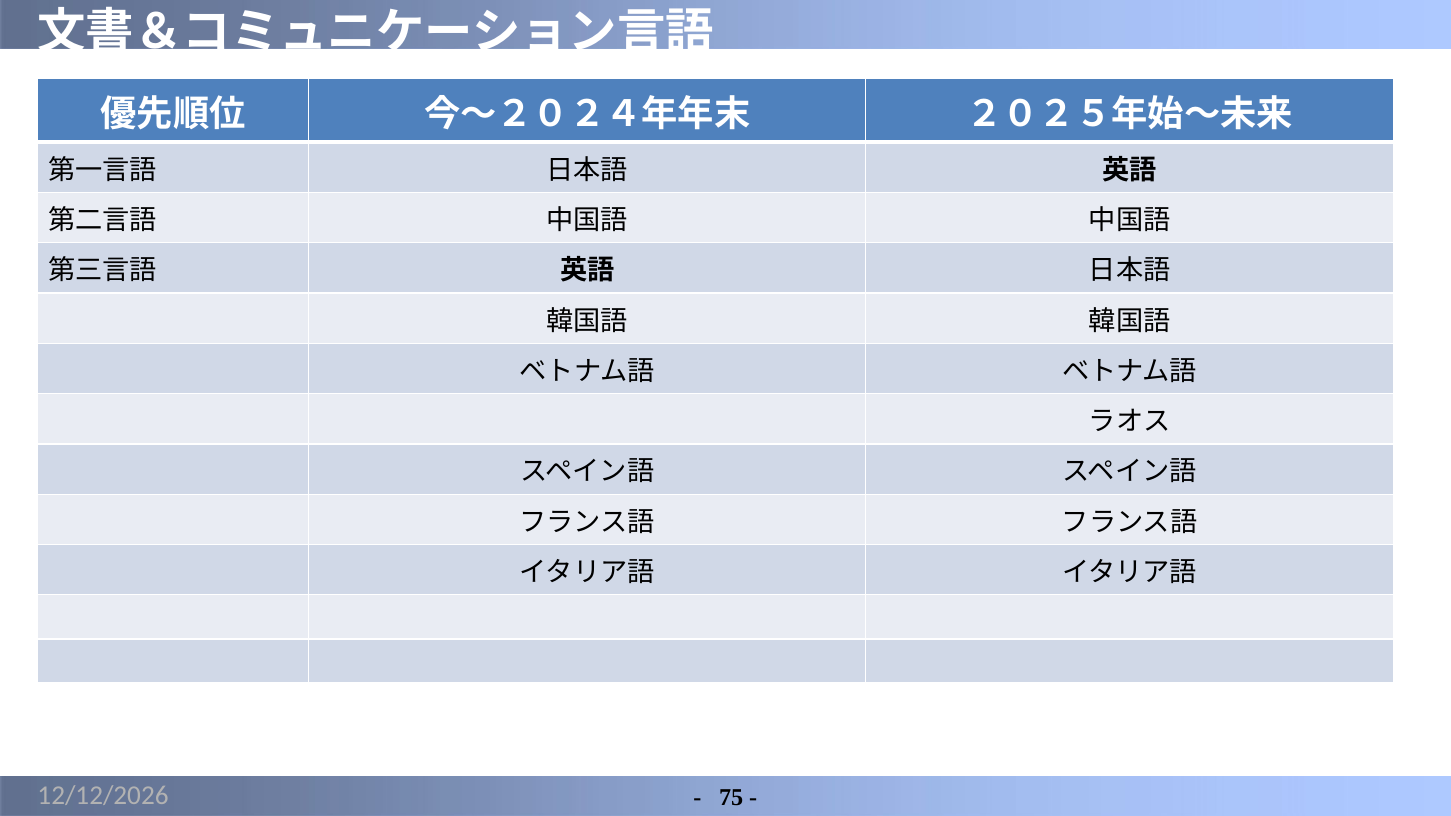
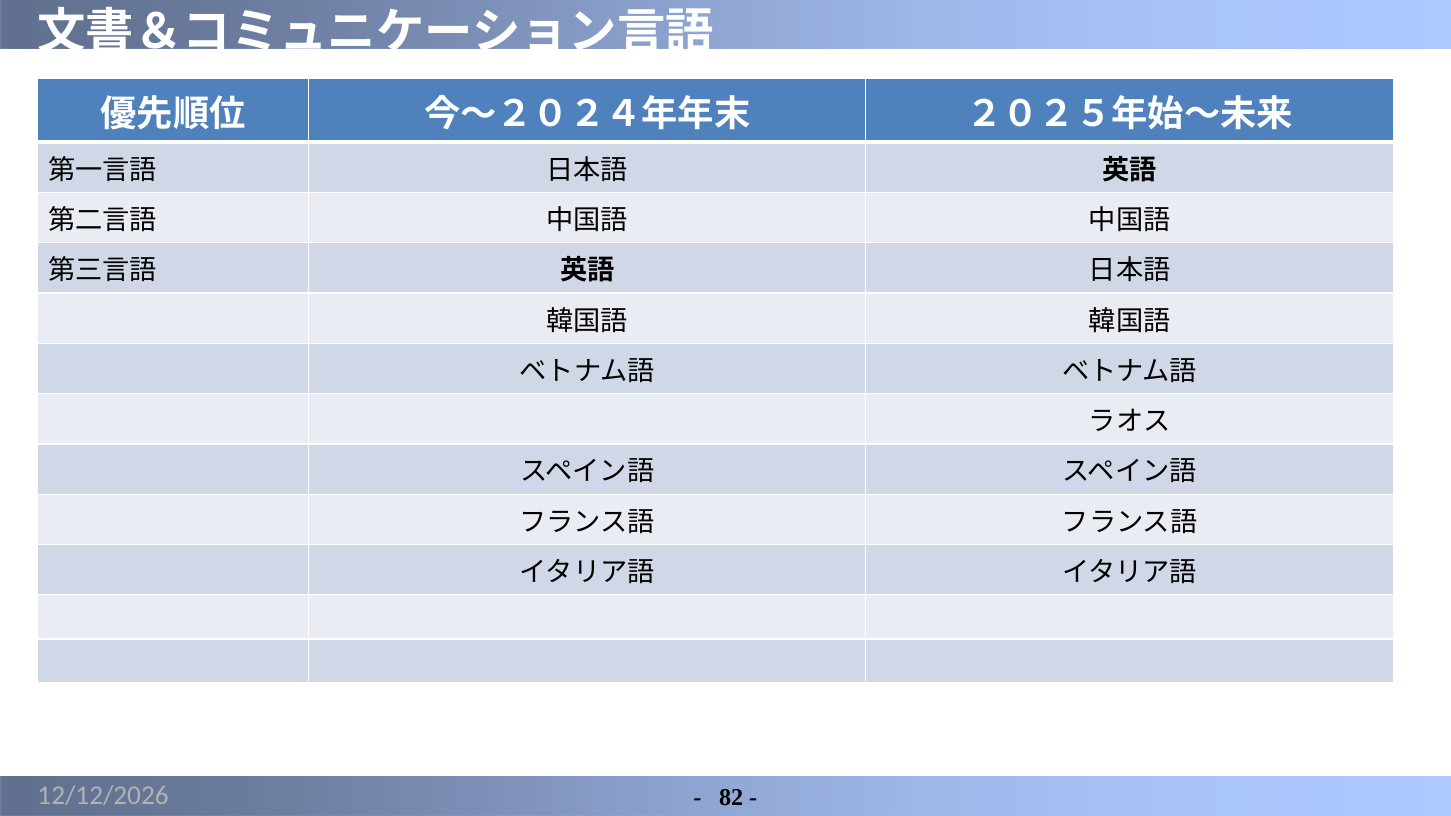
75: 75 -> 82
